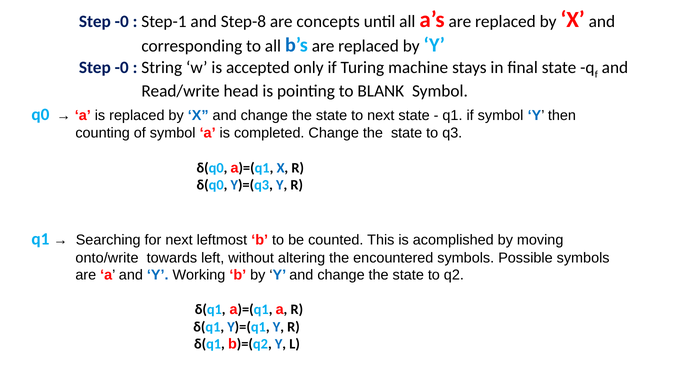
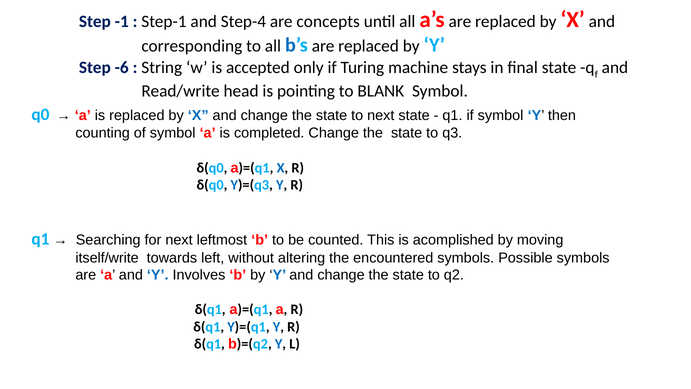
-0 at (122, 21): -0 -> -1
Step-8: Step-8 -> Step-4
-0 at (122, 68): -0 -> -6
onto/write: onto/write -> itself/write
Working: Working -> Involves
